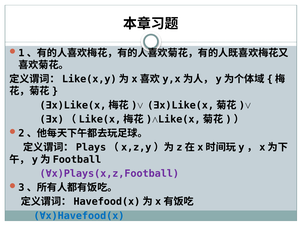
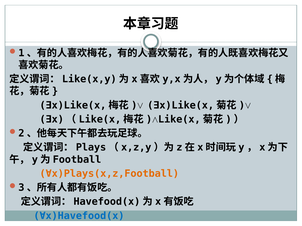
∀x)Plays(x,z,Football colour: purple -> orange
